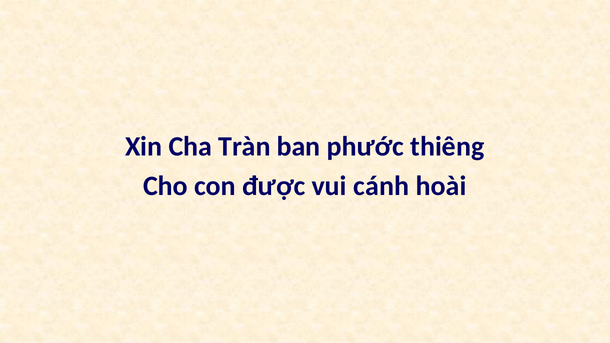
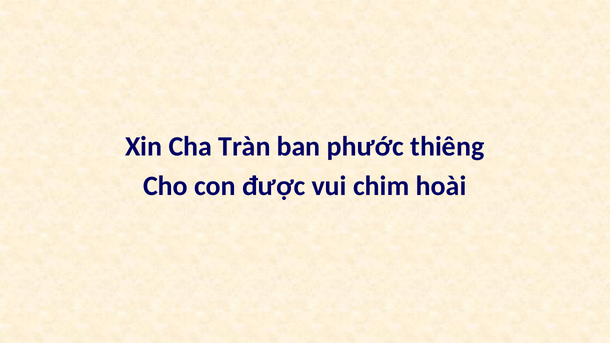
cánh: cánh -> chim
